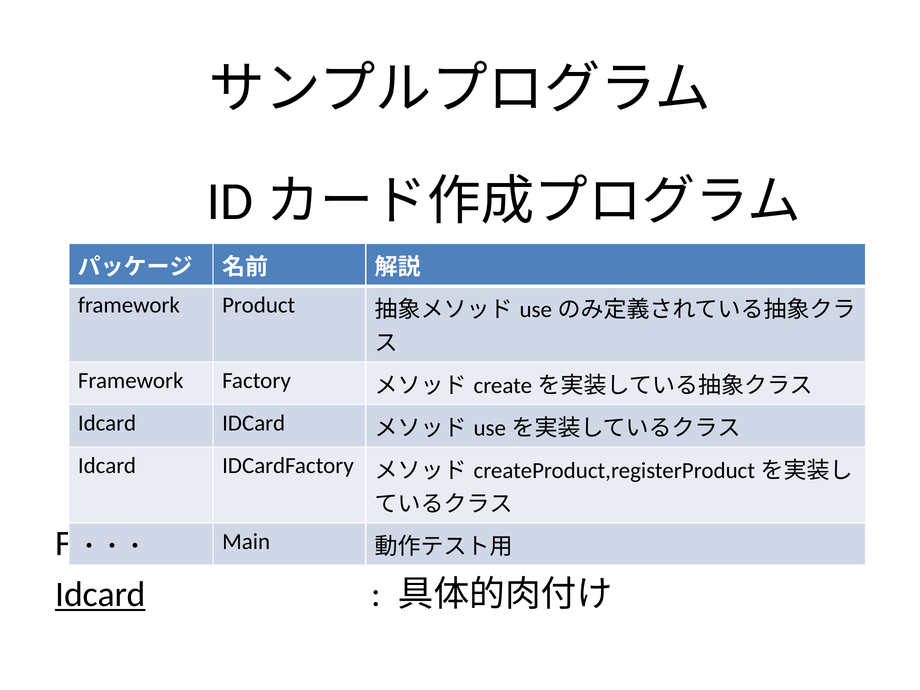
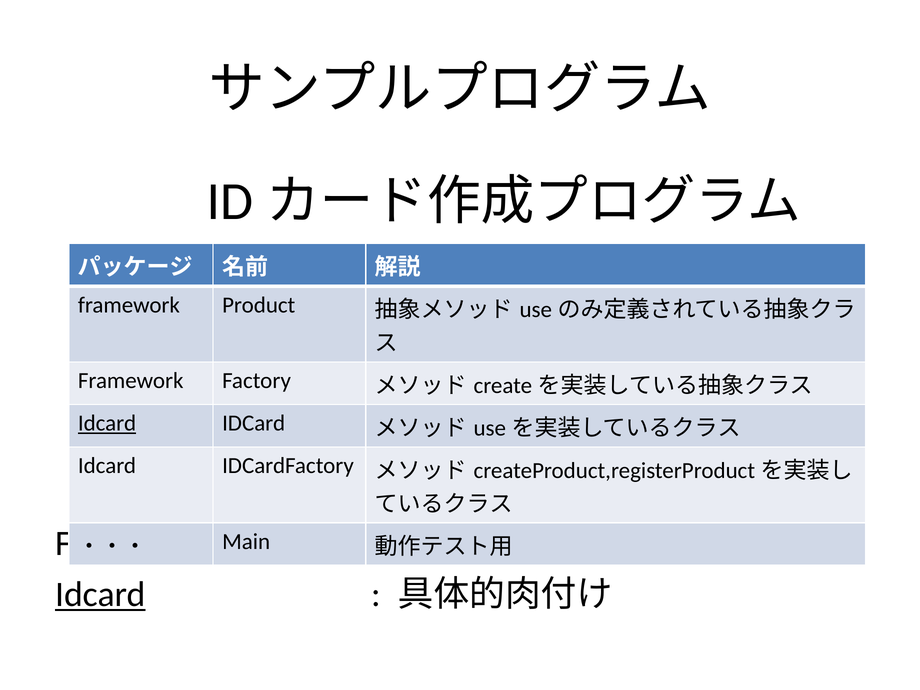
Idcard at (107, 423) underline: none -> present
